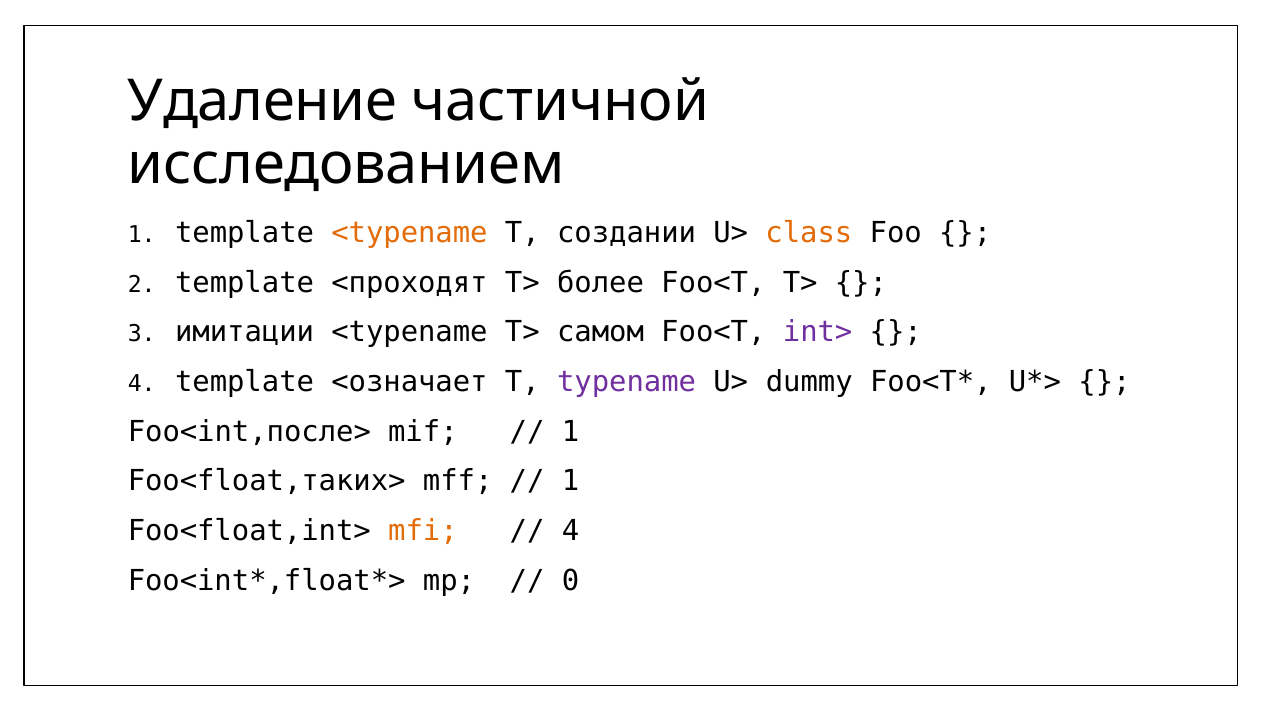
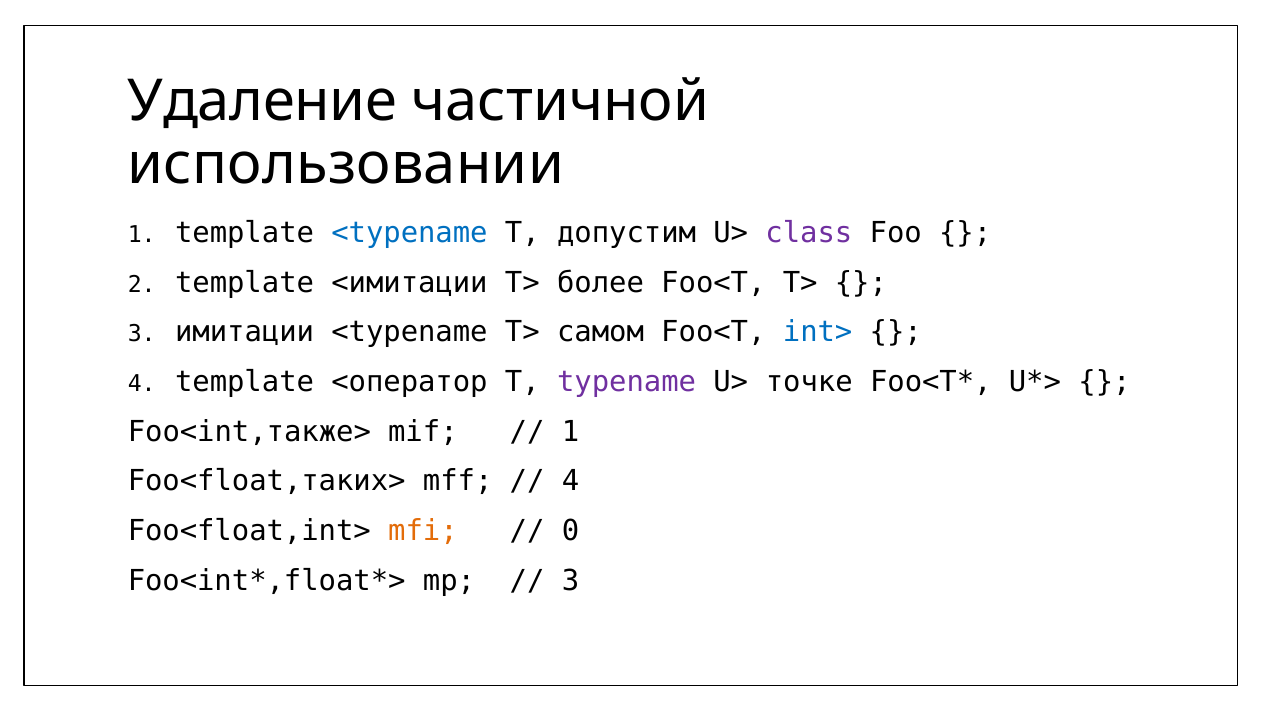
исследованием: исследованием -> использовании
<typename at (409, 233) colour: orange -> blue
создании: создании -> допустим
class colour: orange -> purple
<проходят: <проходят -> <имитации
int> colour: purple -> blue
<означает: <означает -> <оператор
dummy: dummy -> точке
Foo<int,после>: Foo<int,после> -> Foo<int,также>
1 at (571, 481): 1 -> 4
4 at (571, 531): 4 -> 0
0 at (571, 581): 0 -> 3
